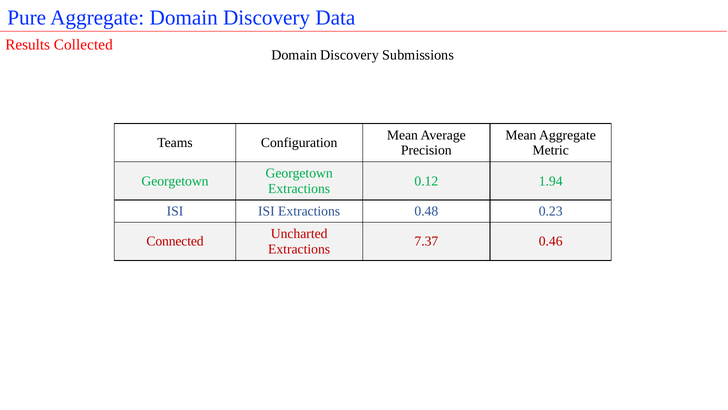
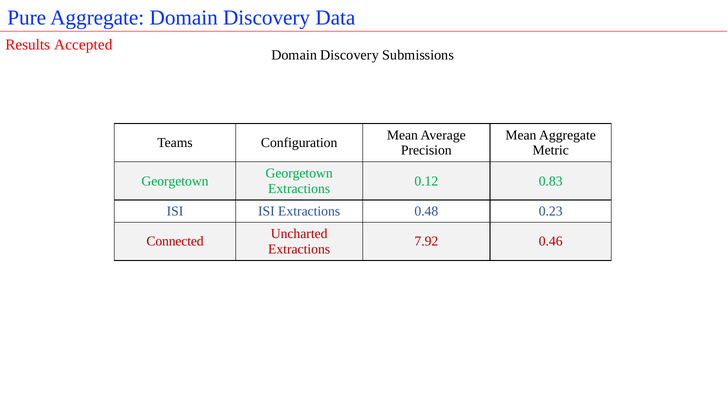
Collected: Collected -> Accepted
1.94: 1.94 -> 0.83
7.37: 7.37 -> 7.92
